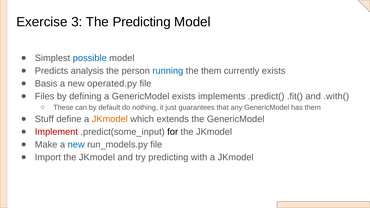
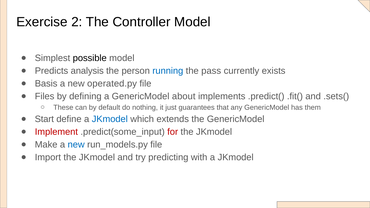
3: 3 -> 2
The Predicting: Predicting -> Controller
possible colour: blue -> black
the them: them -> pass
GenericModel exists: exists -> about
.with(: .with( -> .sets(
Stuff: Stuff -> Start
JKmodel at (110, 119) colour: orange -> blue
for colour: black -> red
